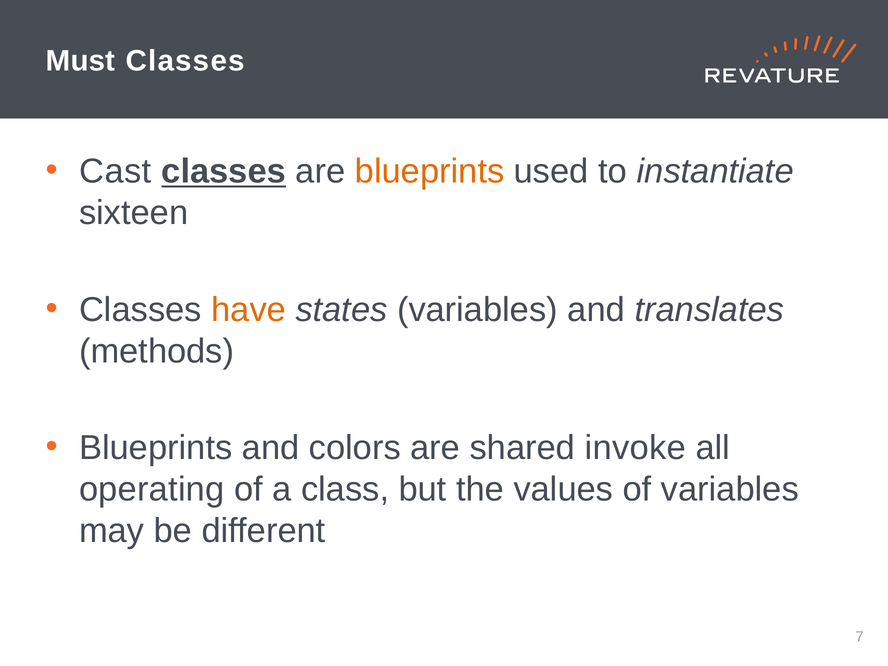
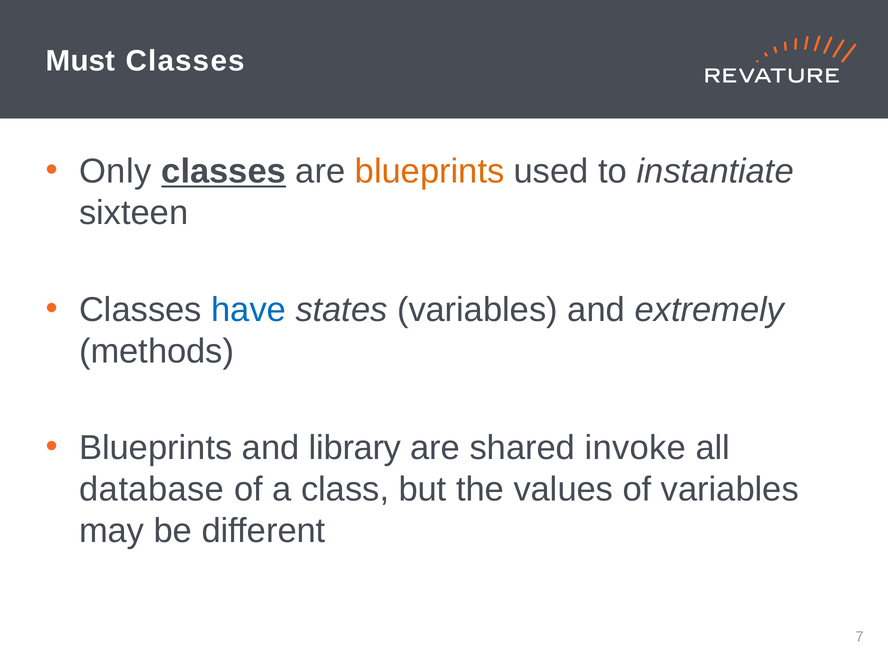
Cast: Cast -> Only
have colour: orange -> blue
translates: translates -> extremely
colors: colors -> library
operating: operating -> database
